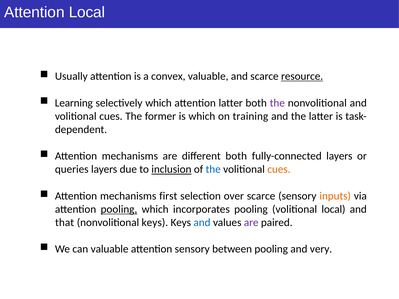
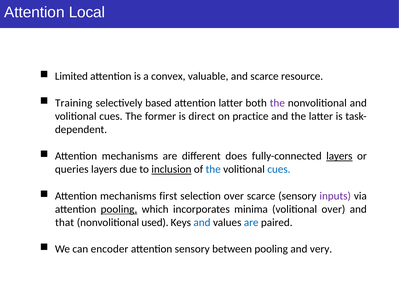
Usually: Usually -> Limited
resource underline: present -> none
Learning: Learning -> Training
selectively which: which -> based
is which: which -> direct
training: training -> practice
different both: both -> does
layers at (339, 156) underline: none -> present
cues at (279, 169) colour: orange -> blue
inputs colour: orange -> purple
incorporates pooling: pooling -> minima
volitional local: local -> over
nonvolitional keys: keys -> used
are at (251, 223) colour: purple -> blue
can valuable: valuable -> encoder
